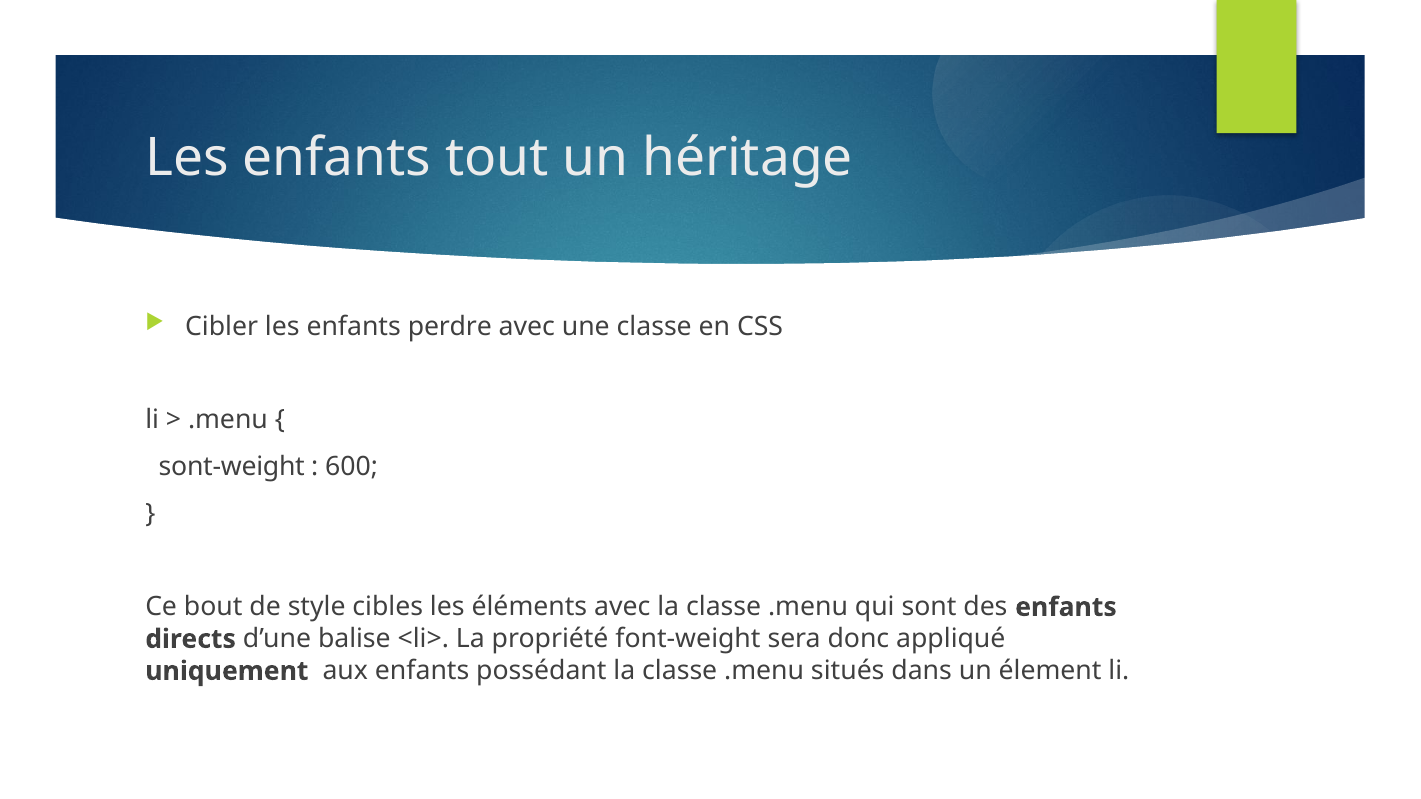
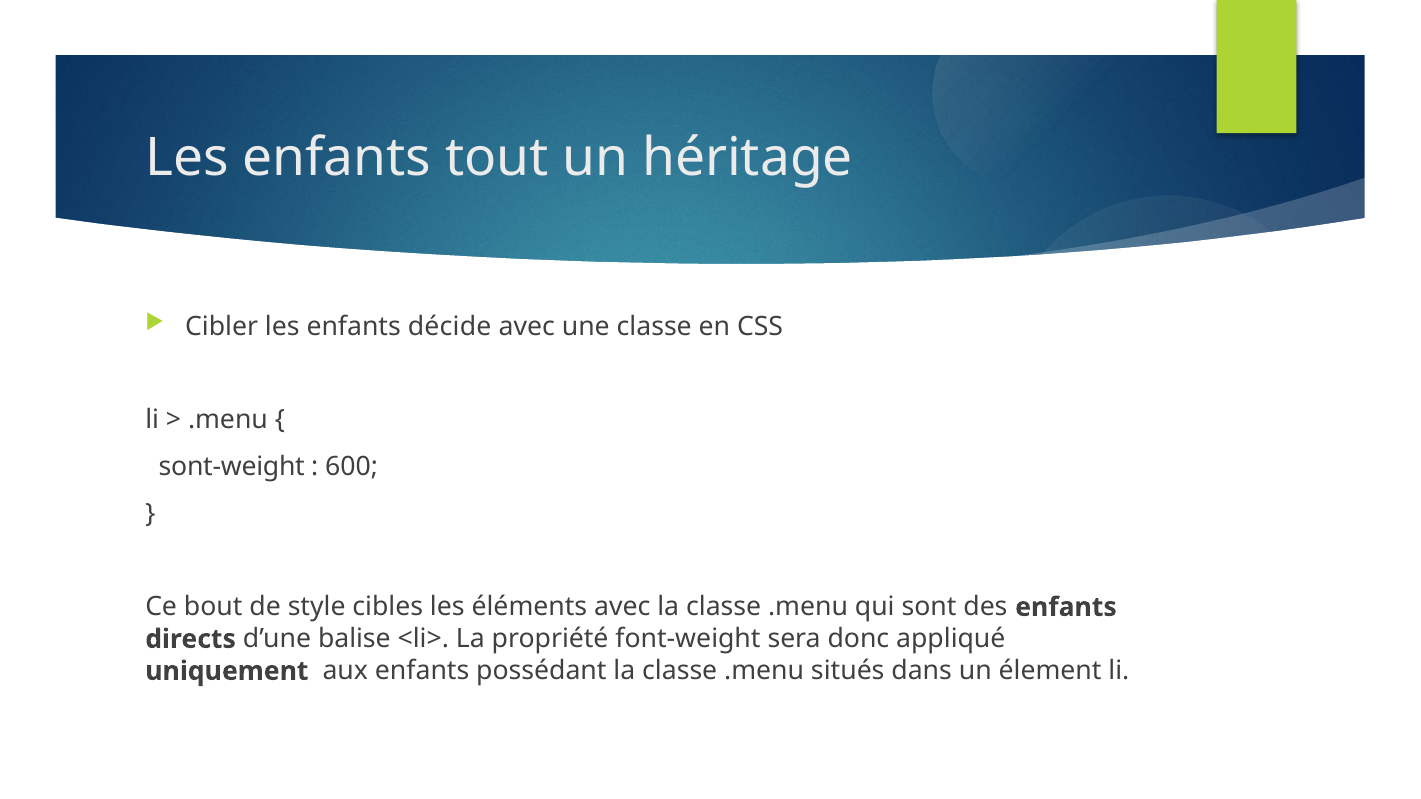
perdre: perdre -> décide
